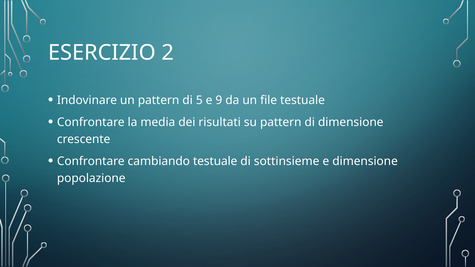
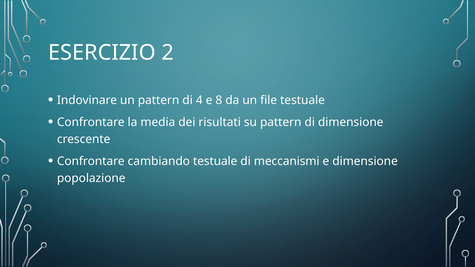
5: 5 -> 4
9: 9 -> 8
sottinsieme: sottinsieme -> meccanismi
